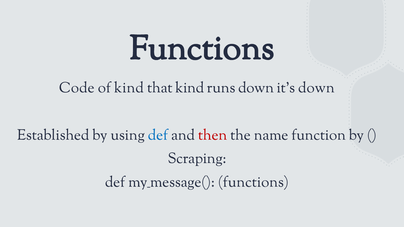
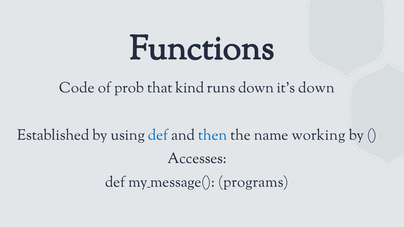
of kind: kind -> prob
then colour: red -> blue
function: function -> working
Scraping: Scraping -> Accesses
my_message( functions: functions -> programs
